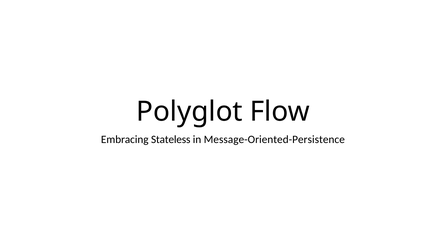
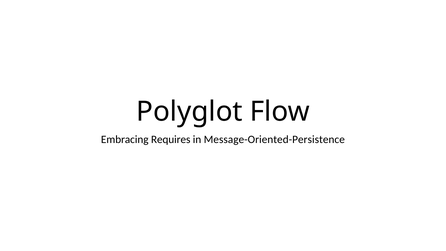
Stateless: Stateless -> Requires
